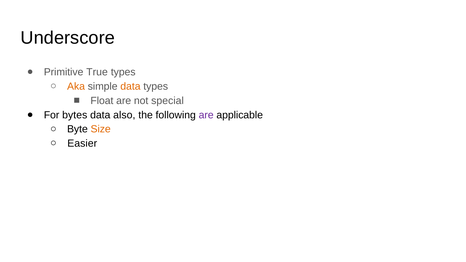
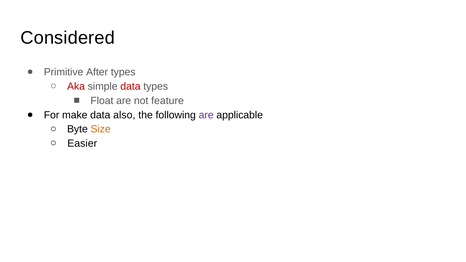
Underscore: Underscore -> Considered
True: True -> After
Aka colour: orange -> red
data at (130, 86) colour: orange -> red
special: special -> feature
bytes: bytes -> make
